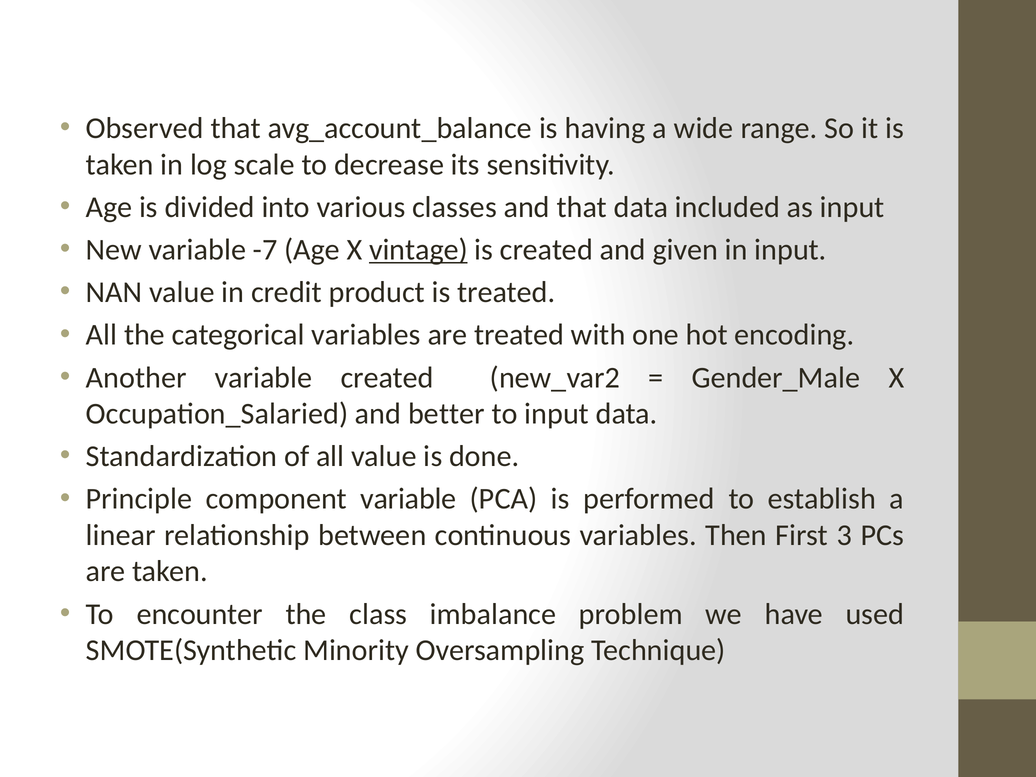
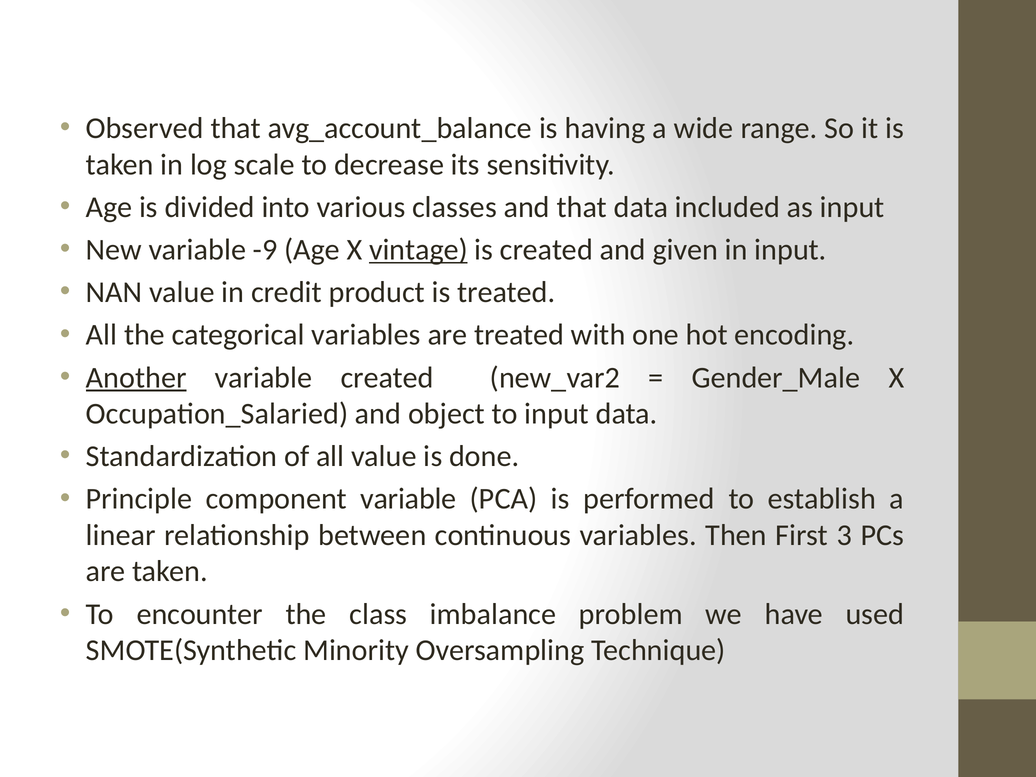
-7: -7 -> -9
Another underline: none -> present
better: better -> object
